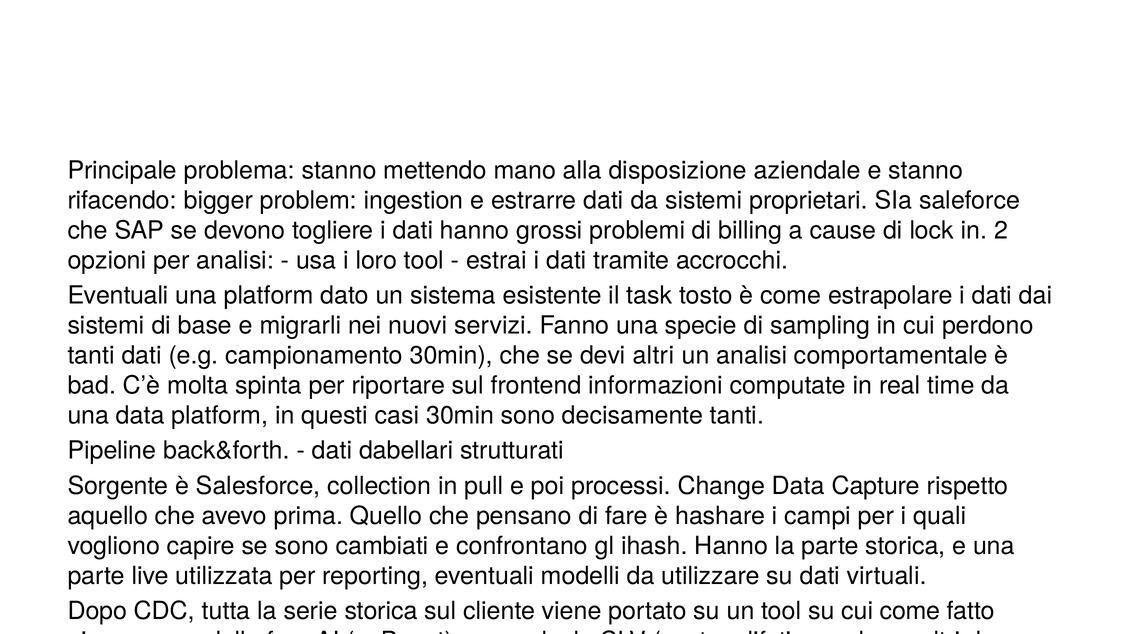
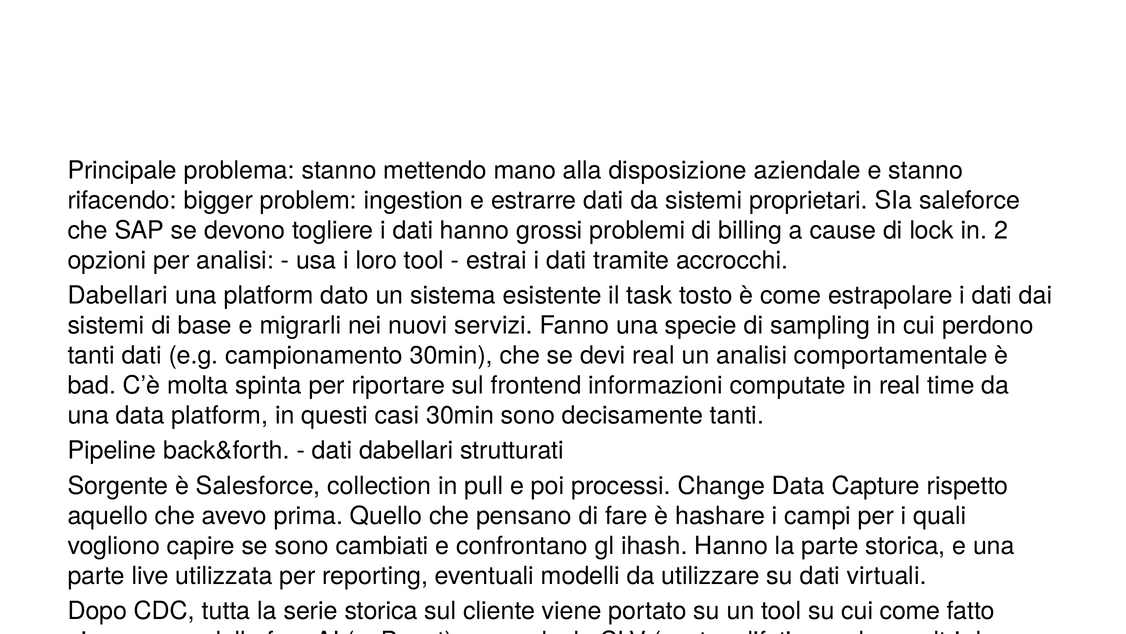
Eventuali at (118, 295): Eventuali -> Dabellari
devi altri: altri -> real
